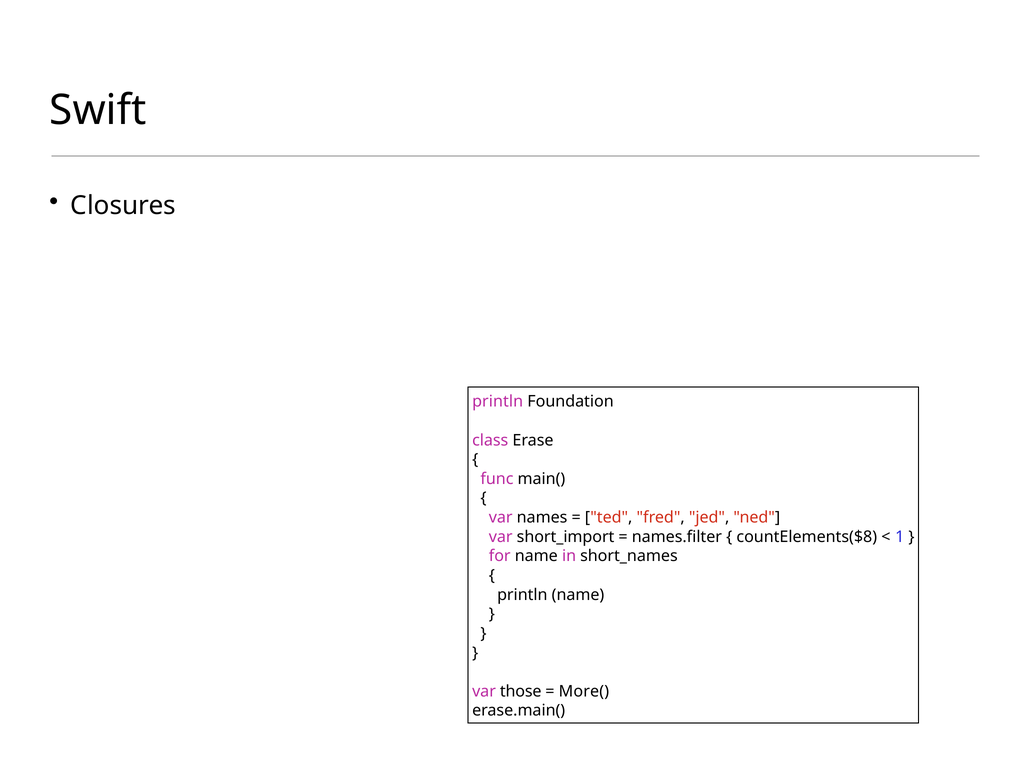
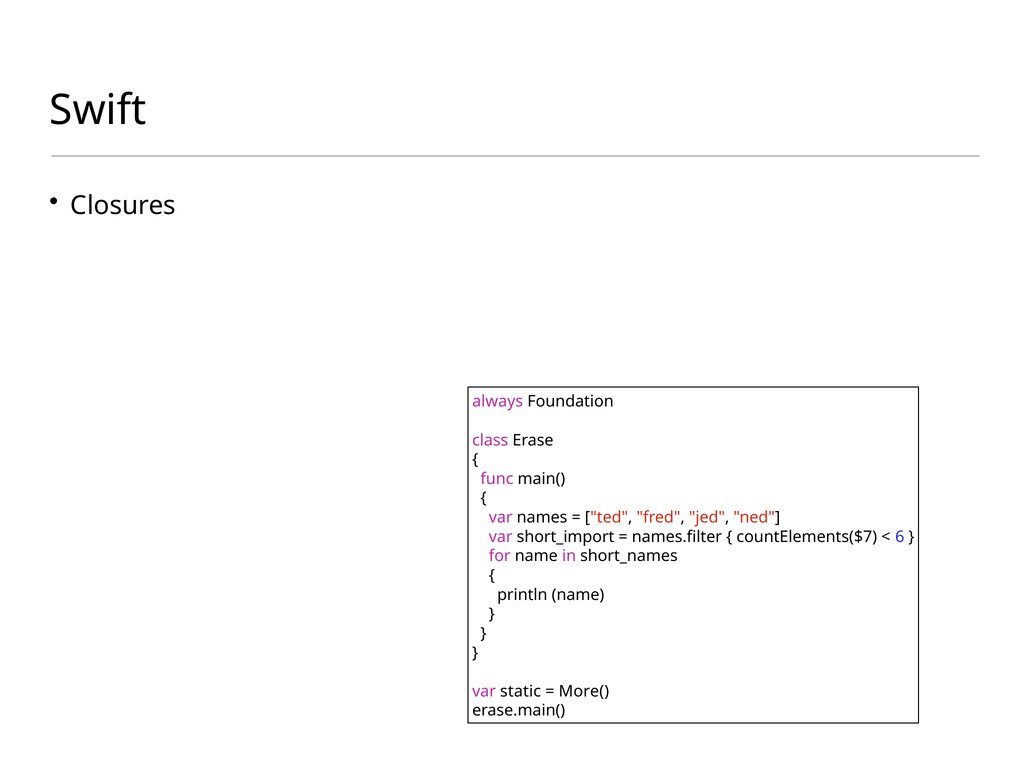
println at (498, 402): println -> always
countElements($8: countElements($8 -> countElements($7
1: 1 -> 6
those: those -> static
